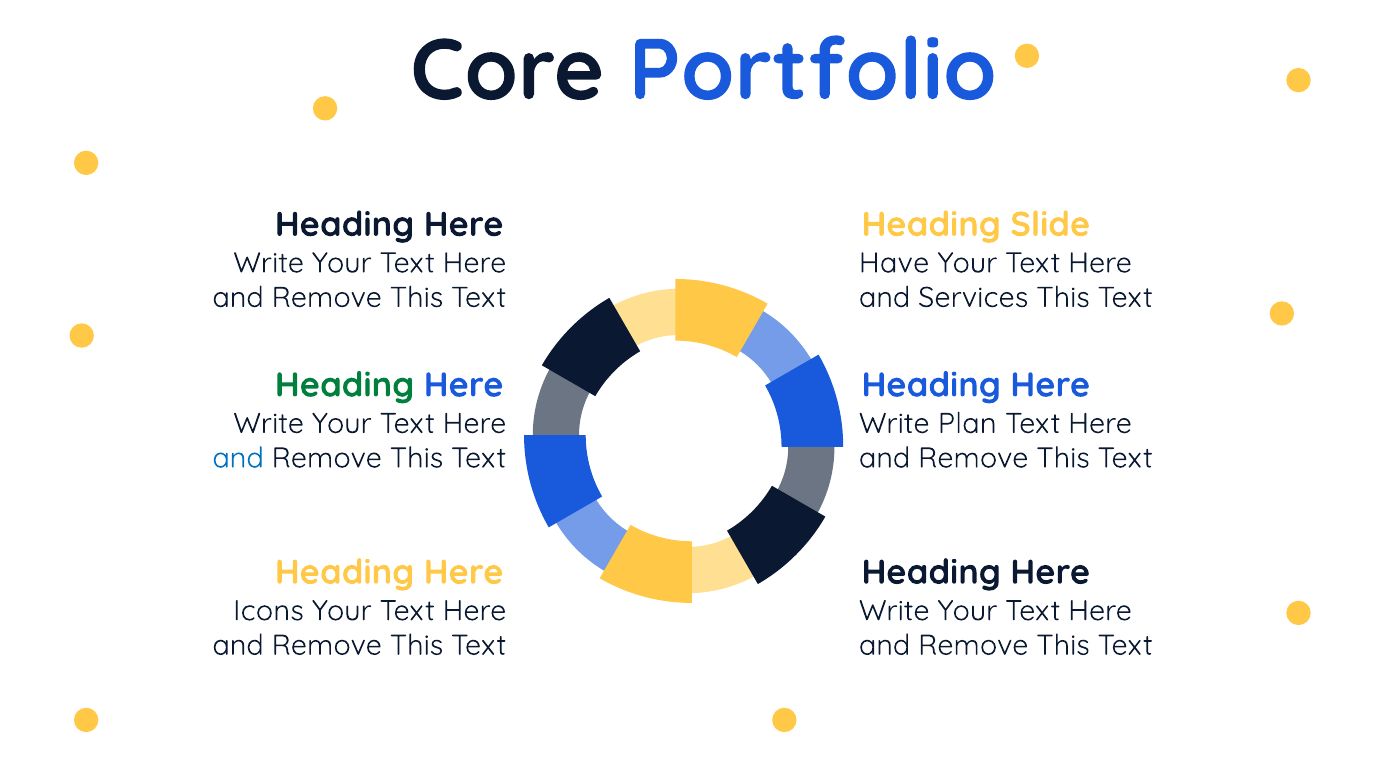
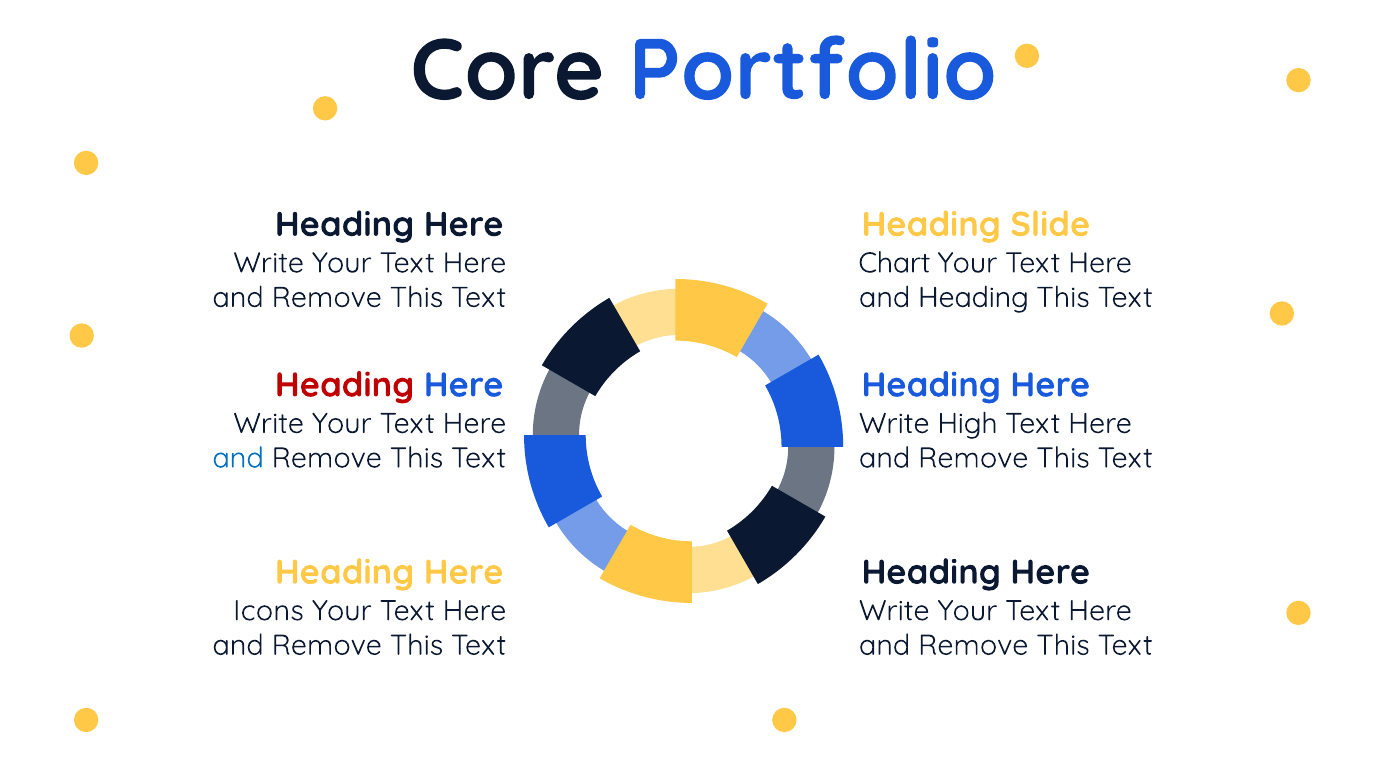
Have: Have -> Chart
and Services: Services -> Heading
Heading at (345, 385) colour: green -> red
Plan: Plan -> High
